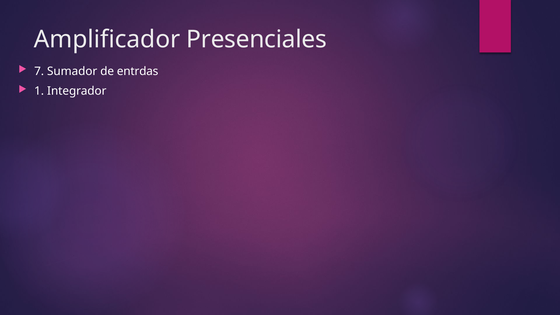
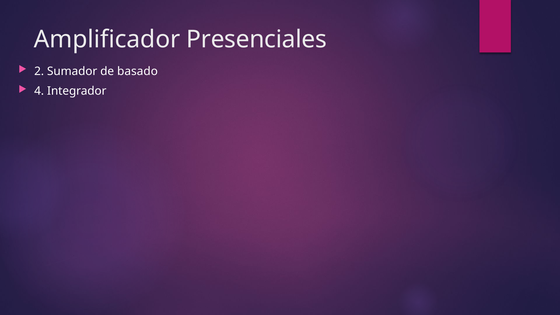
7: 7 -> 2
entrdas: entrdas -> basado
1: 1 -> 4
